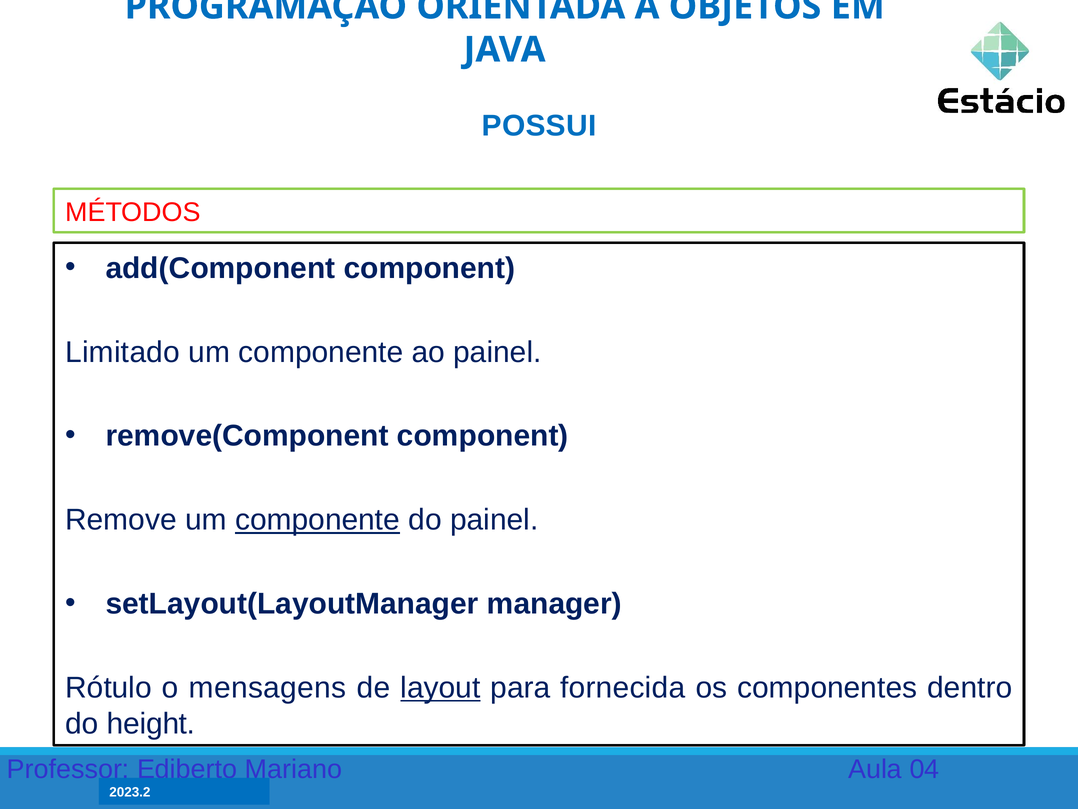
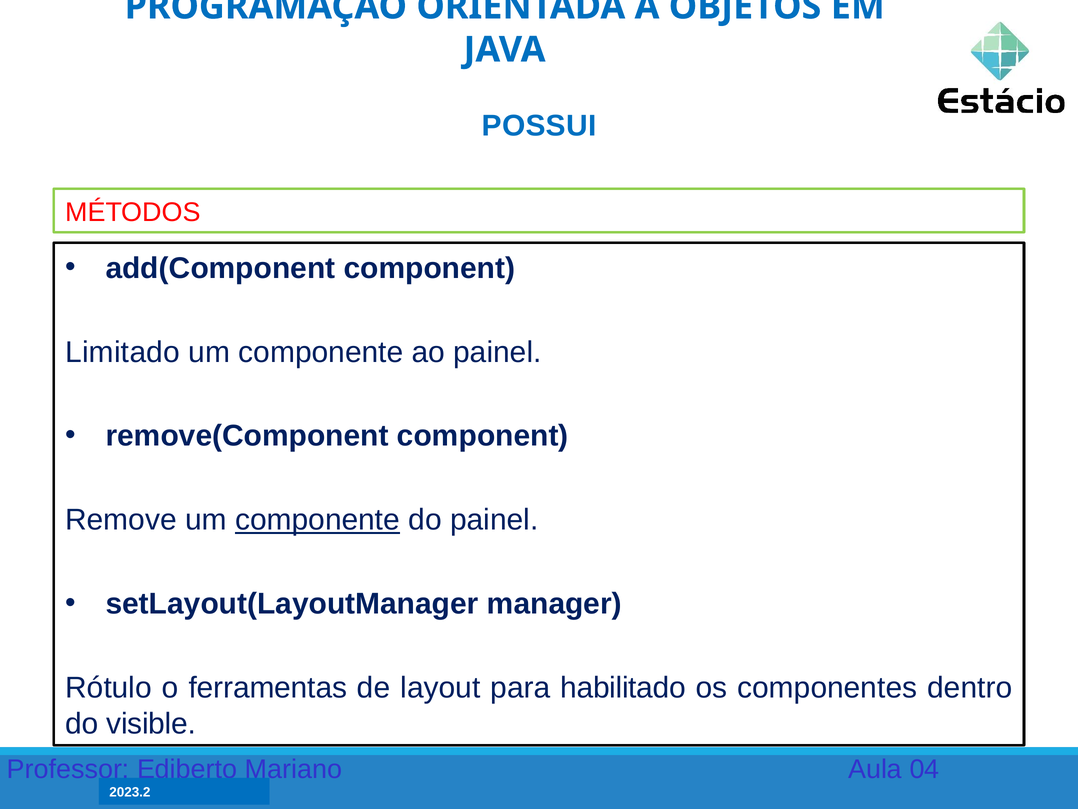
mensagens: mensagens -> ferramentas
layout underline: present -> none
fornecida: fornecida -> habilitado
height: height -> visible
